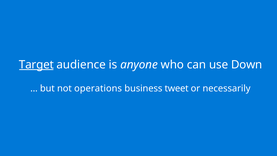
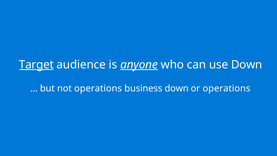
anyone underline: none -> present
business tweet: tweet -> down
or necessarily: necessarily -> operations
